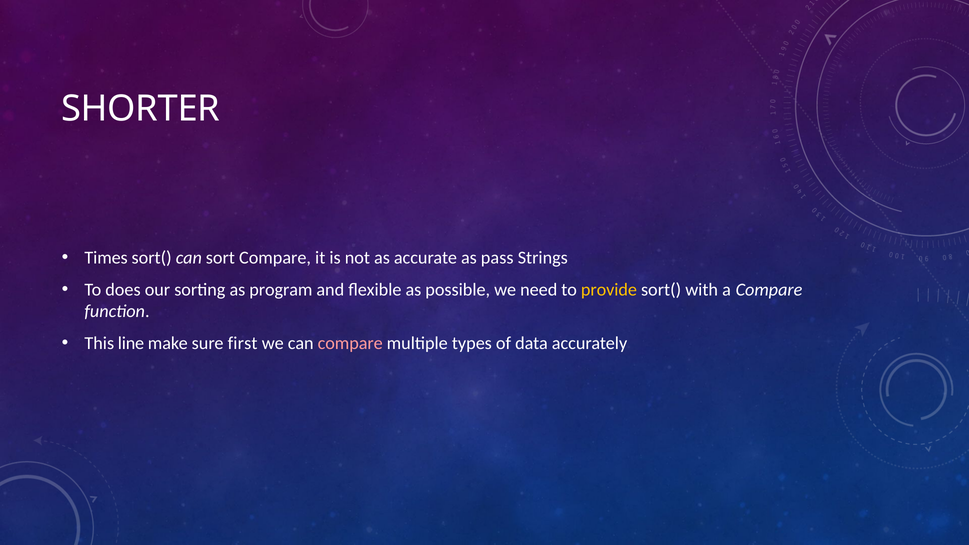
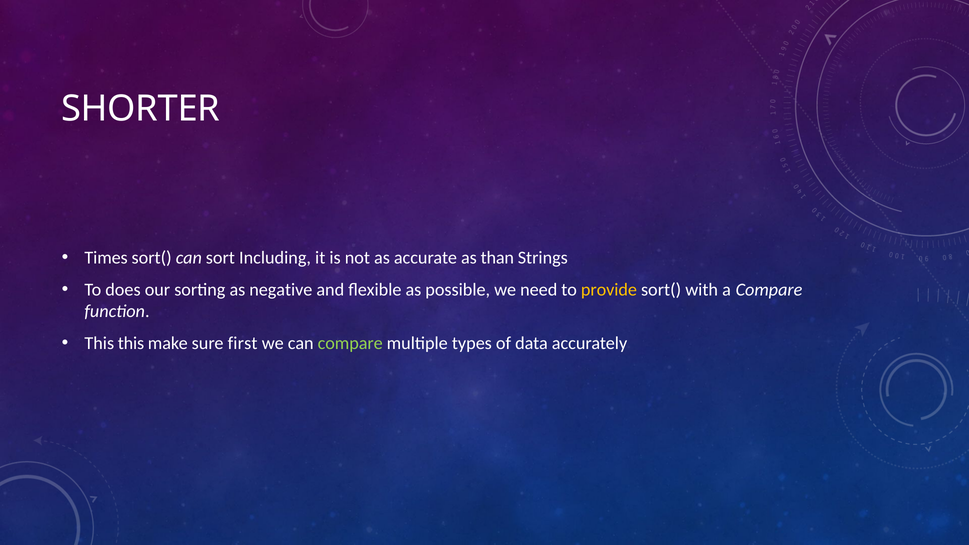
sort Compare: Compare -> Including
pass: pass -> than
program: program -> negative
This line: line -> this
compare at (350, 343) colour: pink -> light green
